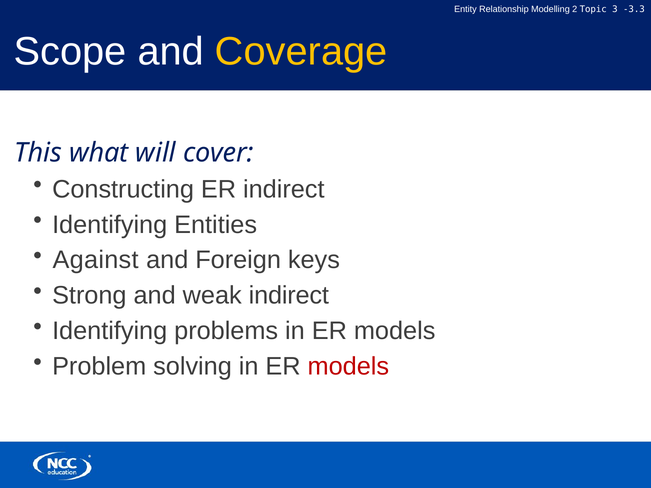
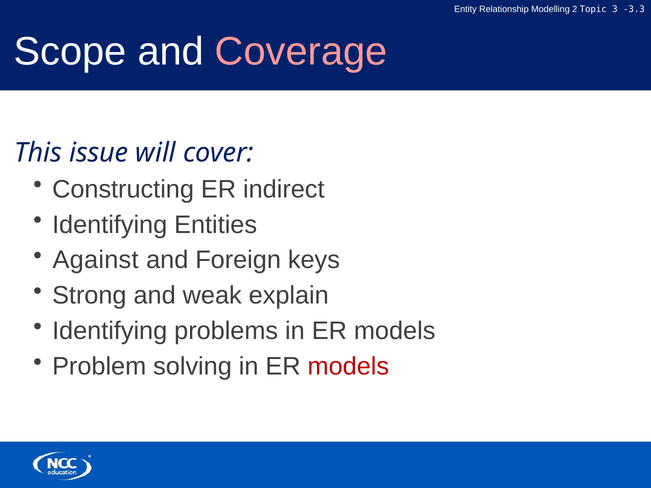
Coverage colour: yellow -> pink
what: what -> issue
weak indirect: indirect -> explain
